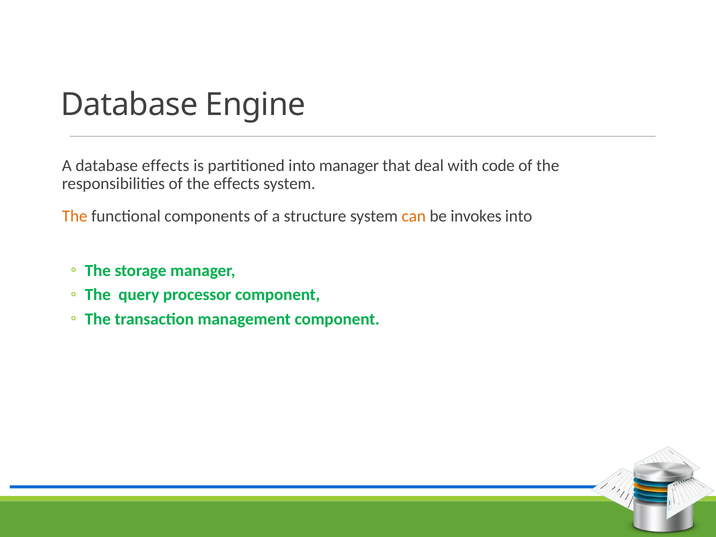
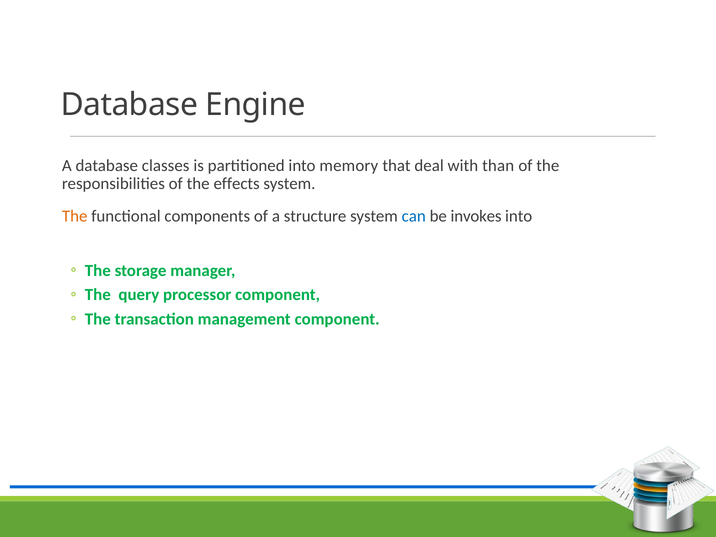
database effects: effects -> classes
into manager: manager -> memory
code: code -> than
can colour: orange -> blue
